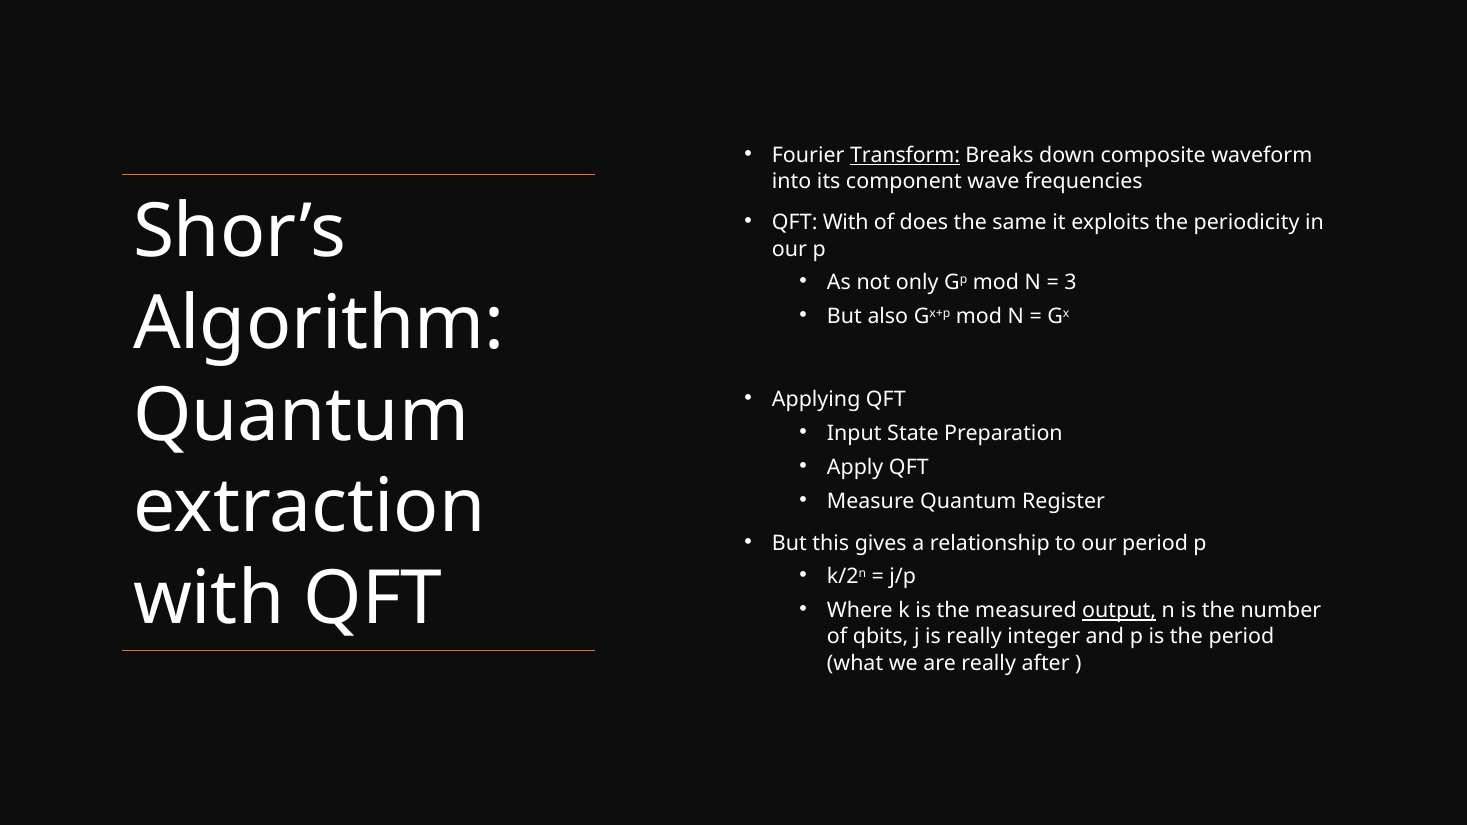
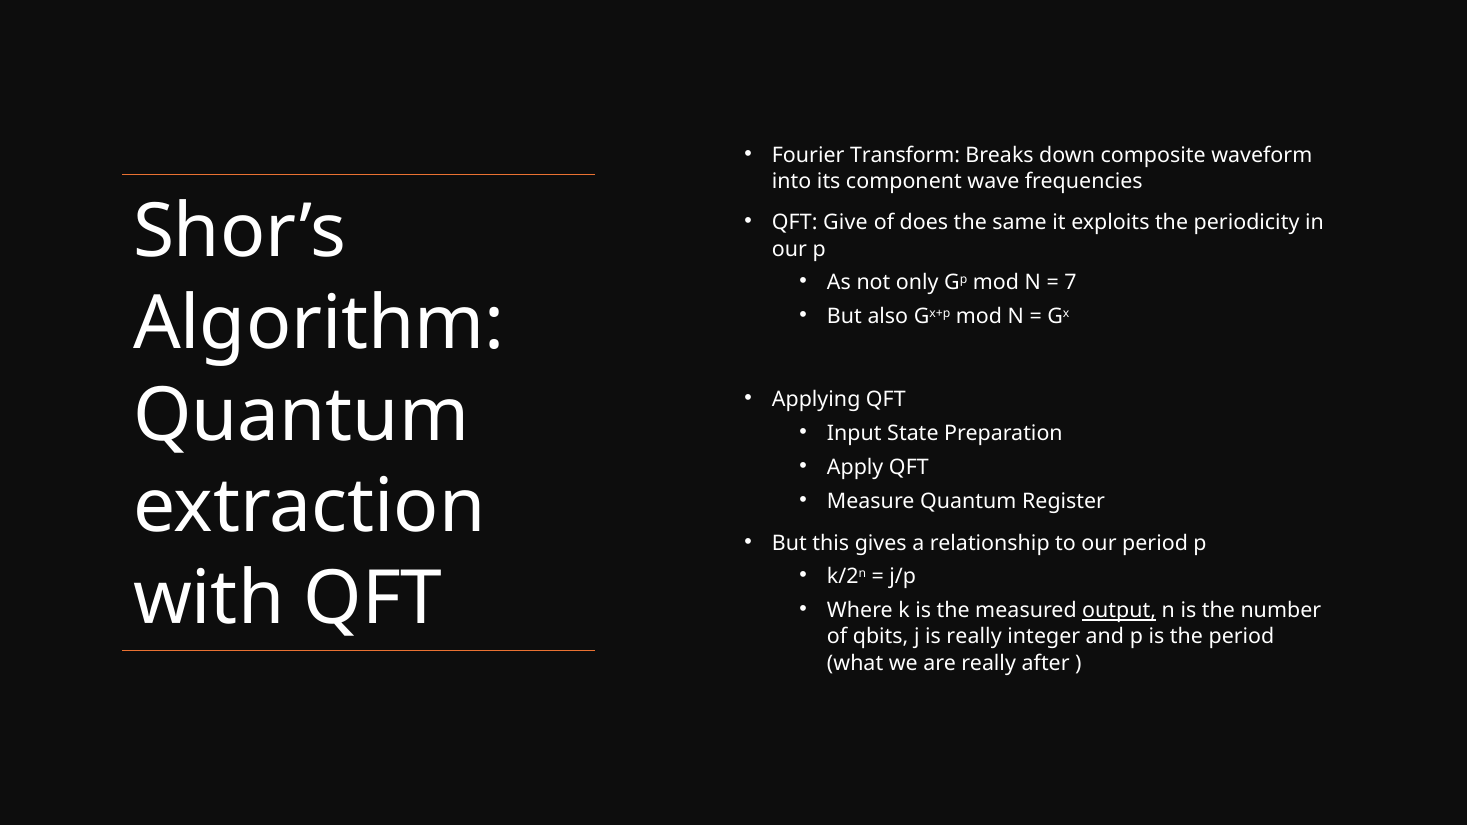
Transform underline: present -> none
QFT With: With -> Give
3: 3 -> 7
